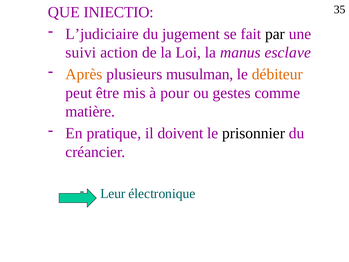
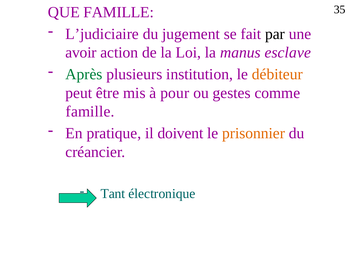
QUE INIECTIO: INIECTIO -> FAMILLE
suivi: suivi -> avoir
Après colour: orange -> green
musulman: musulman -> institution
matière at (90, 111): matière -> famille
prisonnier colour: black -> orange
Leur: Leur -> Tant
